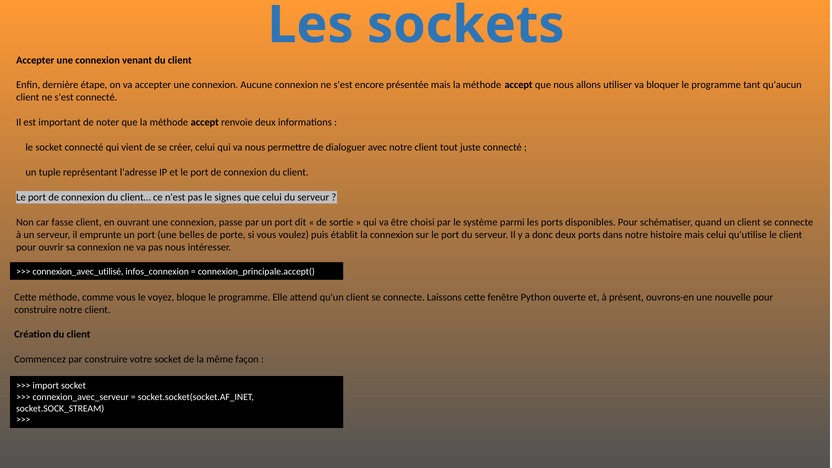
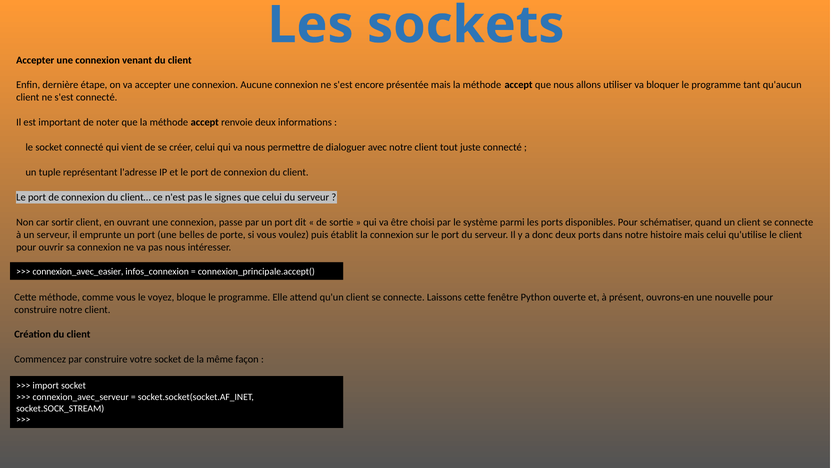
fasse: fasse -> sortir
connexion_avec_utilisé: connexion_avec_utilisé -> connexion_avec_easier
